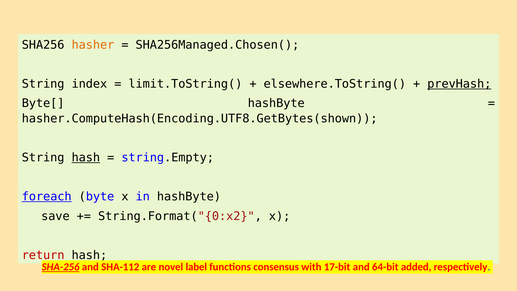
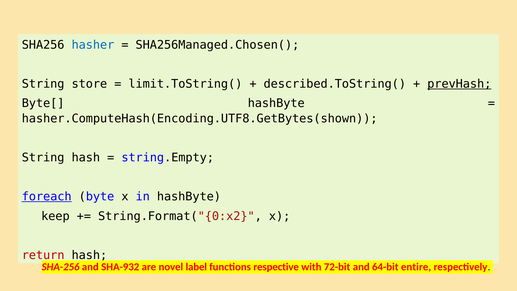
hasher colour: orange -> blue
index: index -> store
elsewhere.ToString(: elsewhere.ToString( -> described.ToString(
hash at (86, 158) underline: present -> none
save: save -> keep
SHA-256 underline: present -> none
SHA-112: SHA-112 -> SHA-932
consensus: consensus -> respective
17-bit: 17-bit -> 72-bit
added: added -> entire
